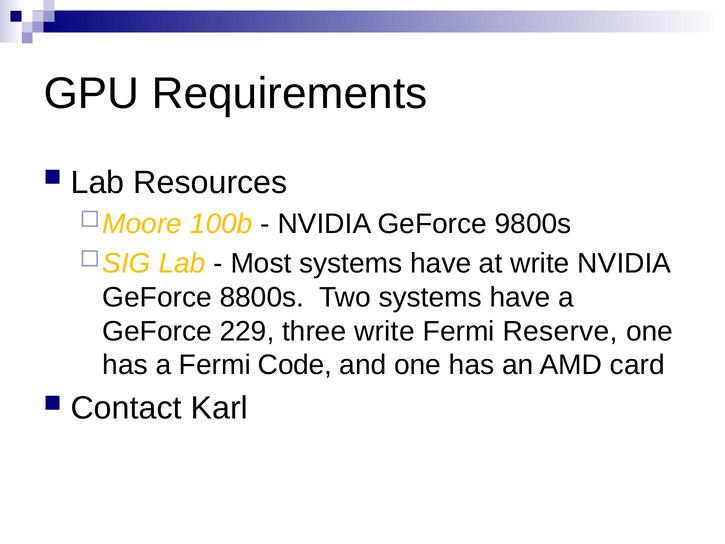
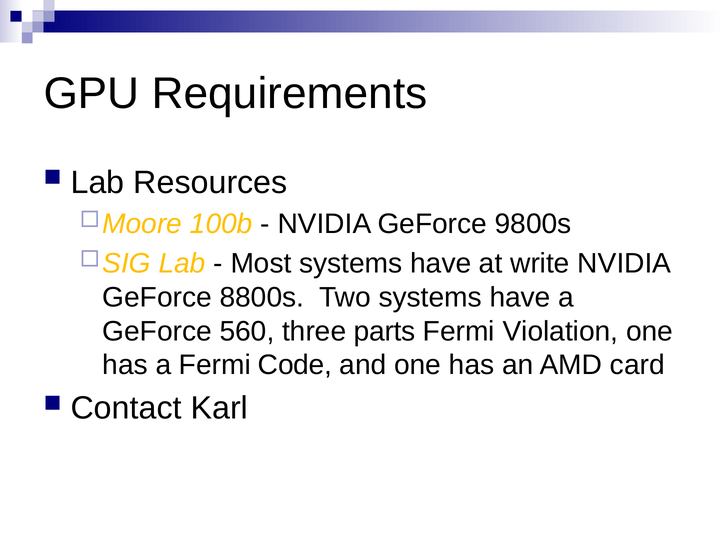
229: 229 -> 560
three write: write -> parts
Reserve: Reserve -> Violation
